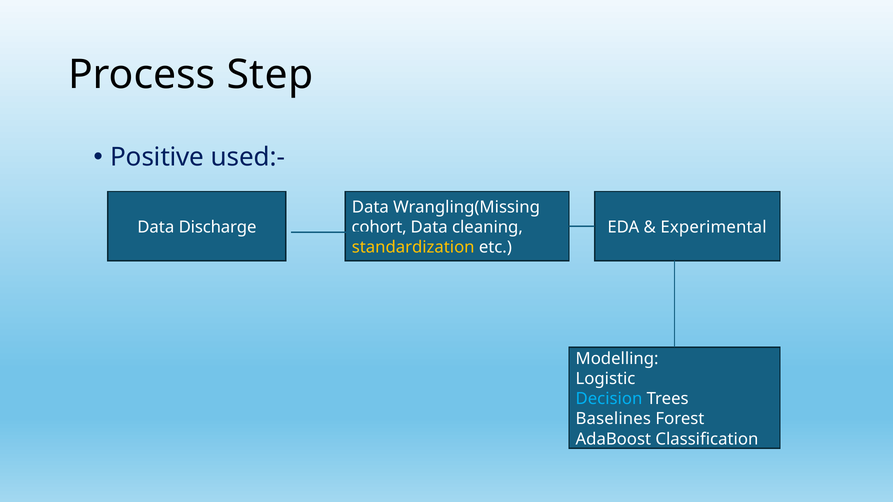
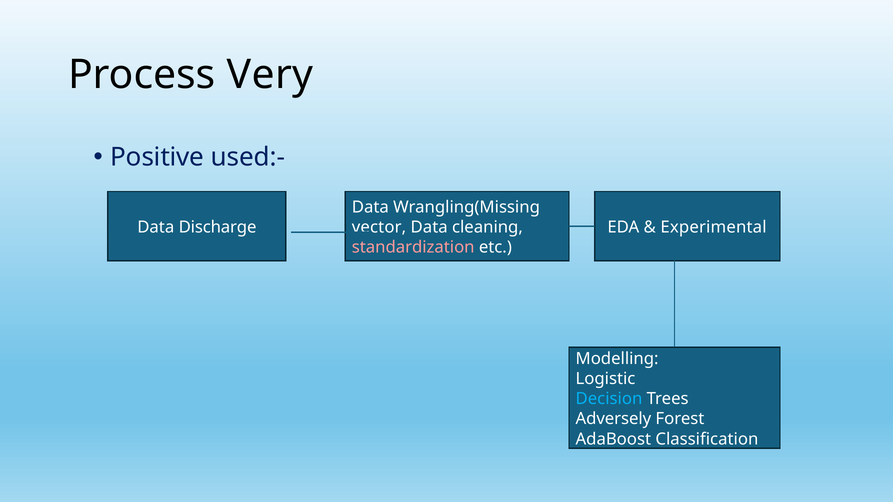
Step: Step -> Very
cohort: cohort -> vector
standardization colour: yellow -> pink
Baselines: Baselines -> Adversely
